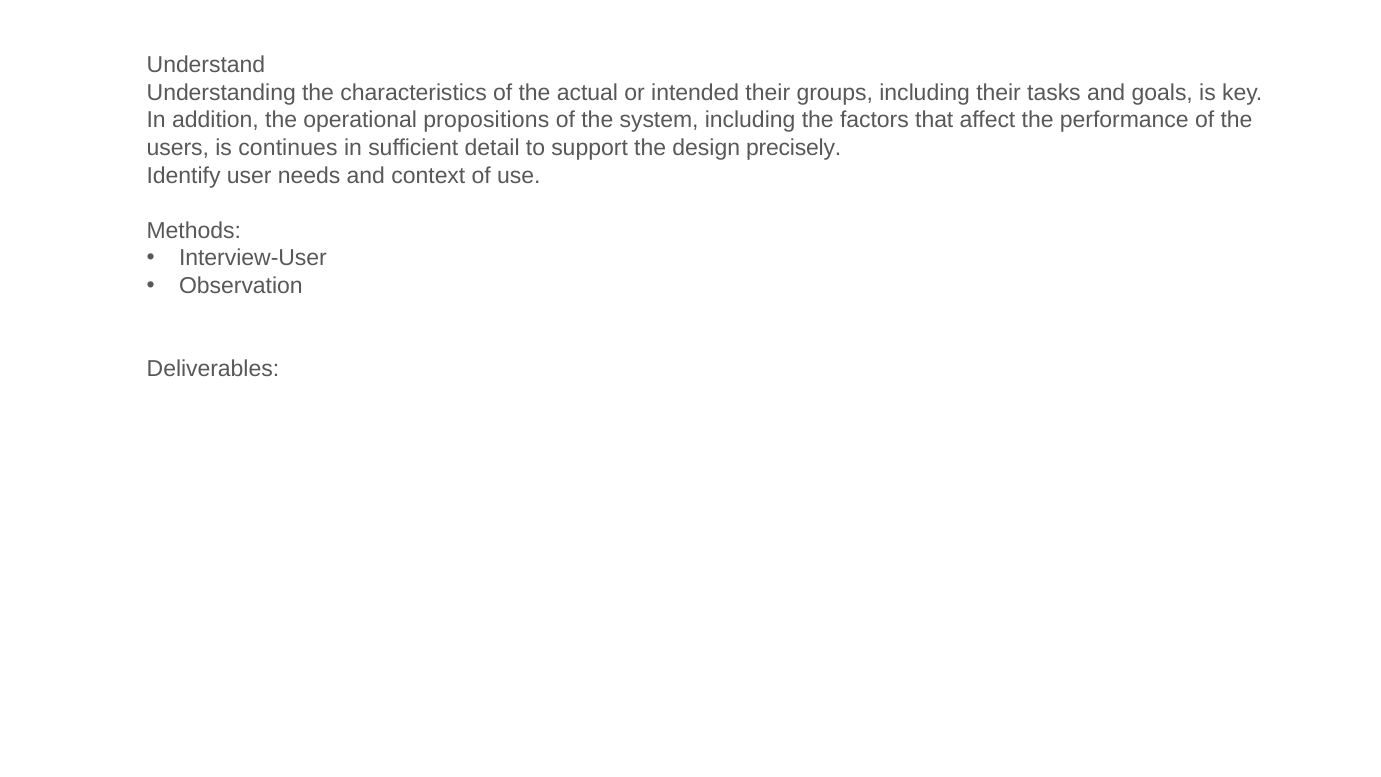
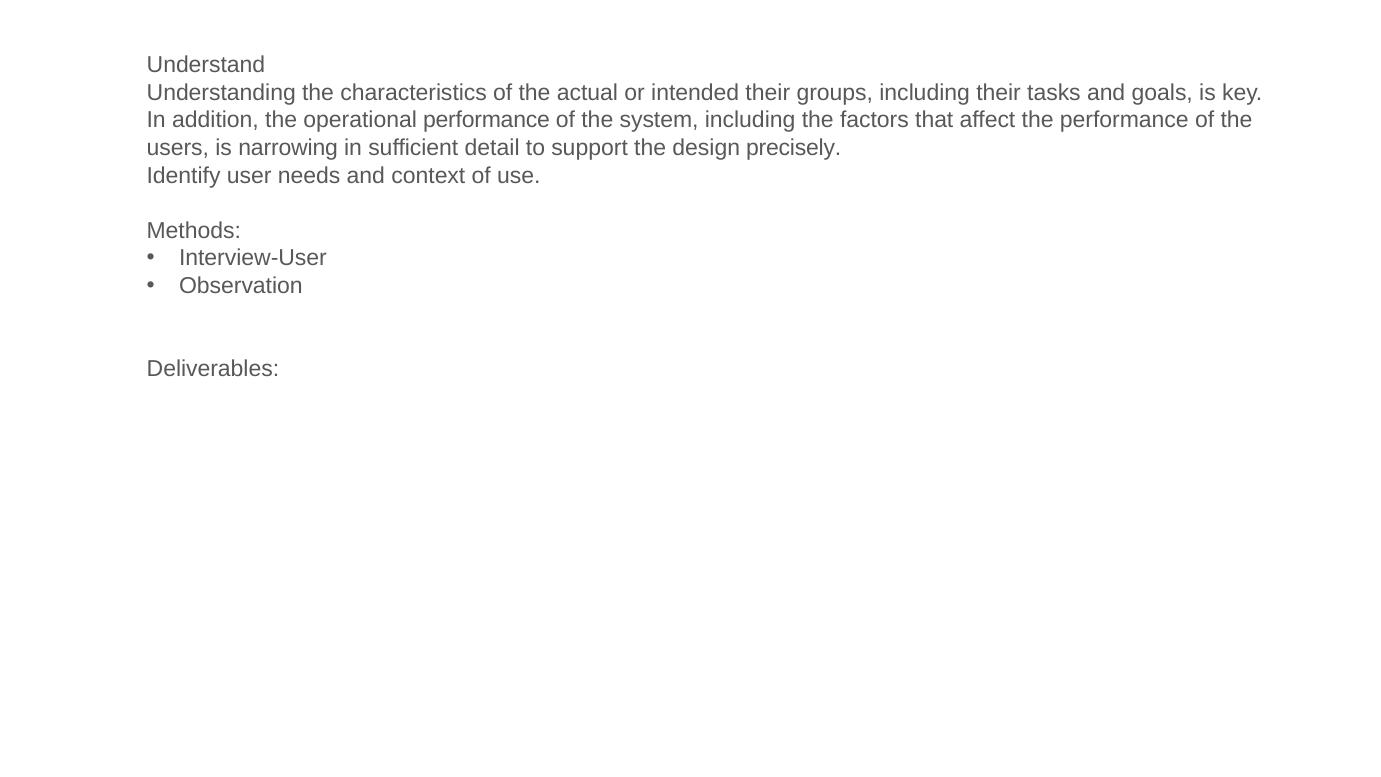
operational propositions: propositions -> performance
continues: continues -> narrowing
